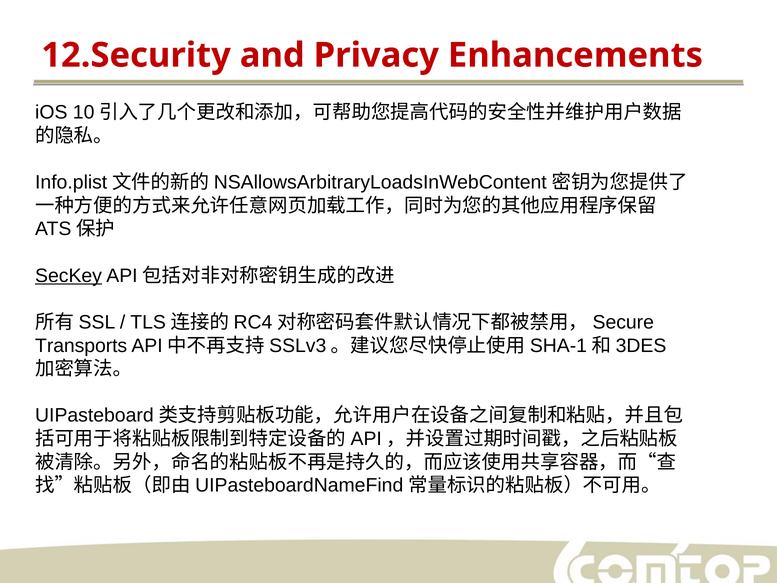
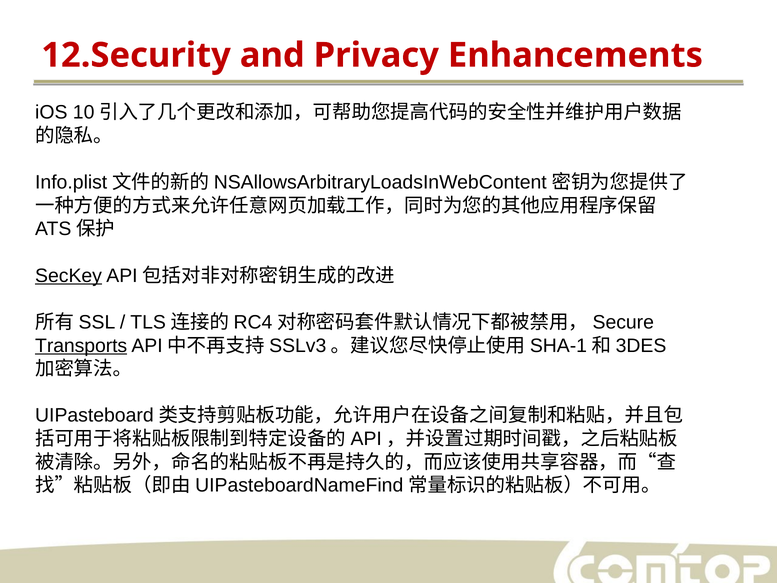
Transports underline: none -> present
